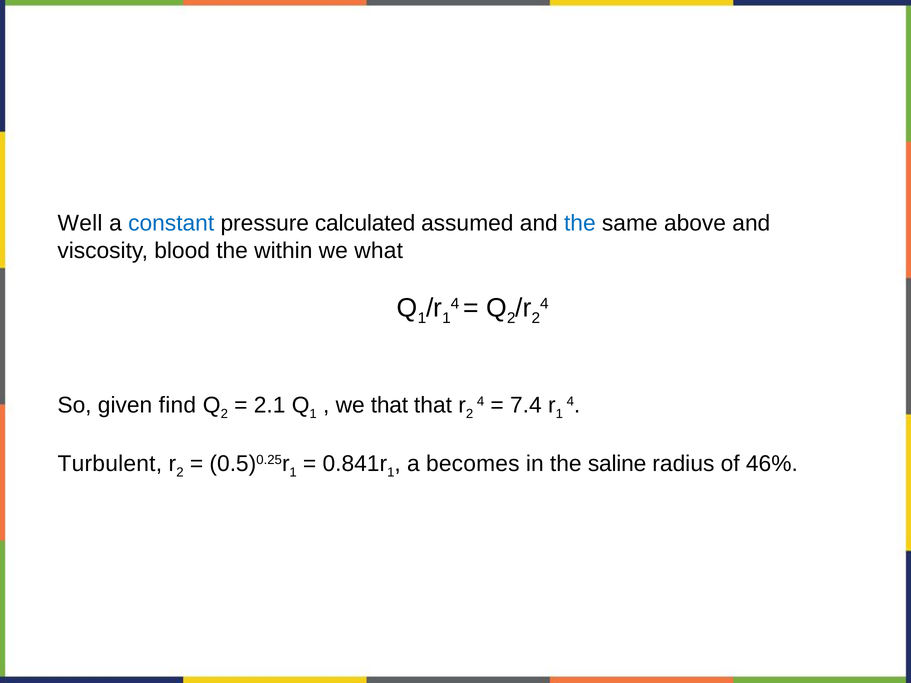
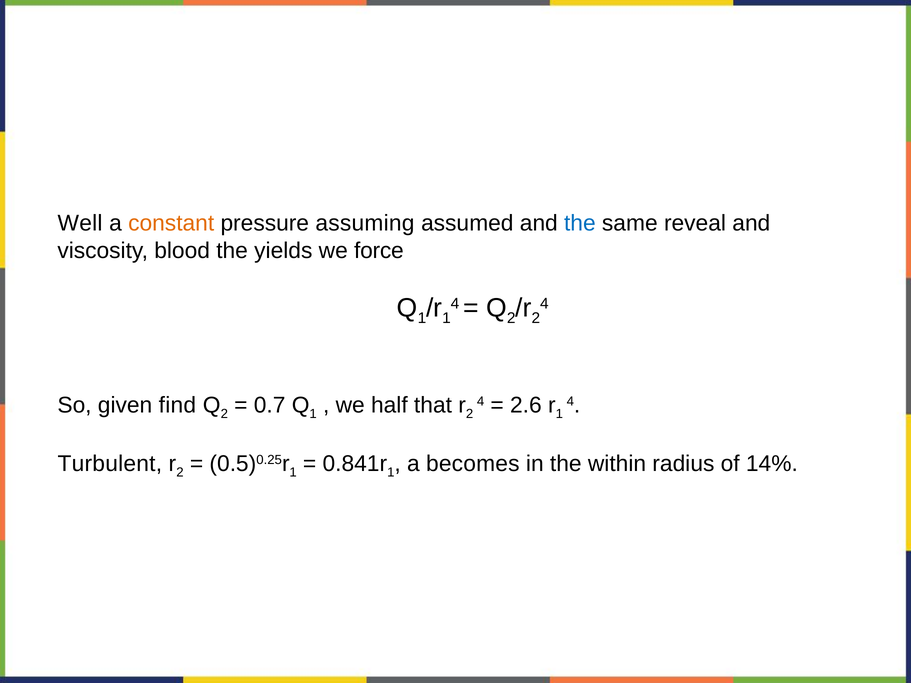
constant colour: blue -> orange
calculated: calculated -> assuming
above: above -> reveal
within: within -> yields
what: what -> force
2.1: 2.1 -> 0.7
we that: that -> half
7.4: 7.4 -> 2.6
saline: saline -> within
46%: 46% -> 14%
